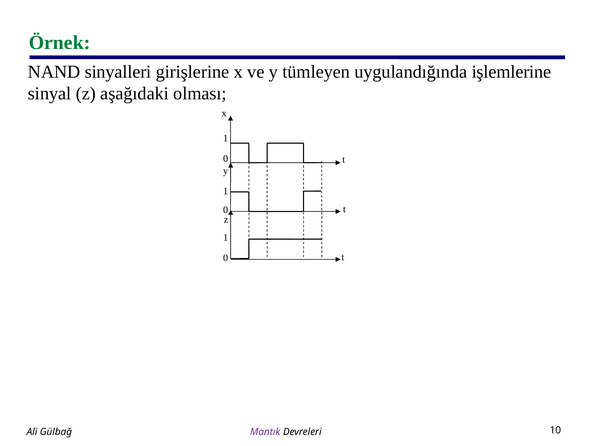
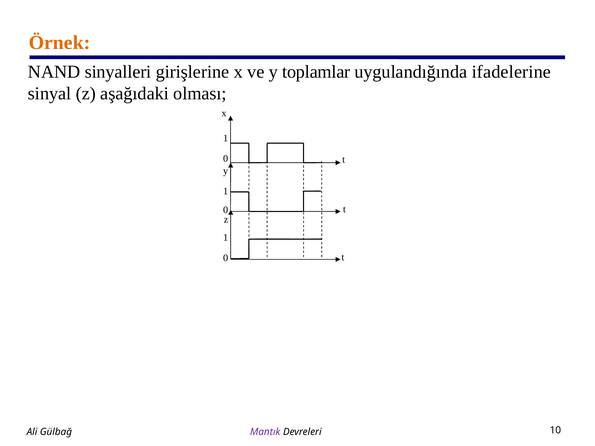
Örnek colour: green -> orange
tümleyen: tümleyen -> toplamlar
işlemlerine: işlemlerine -> ifadelerine
